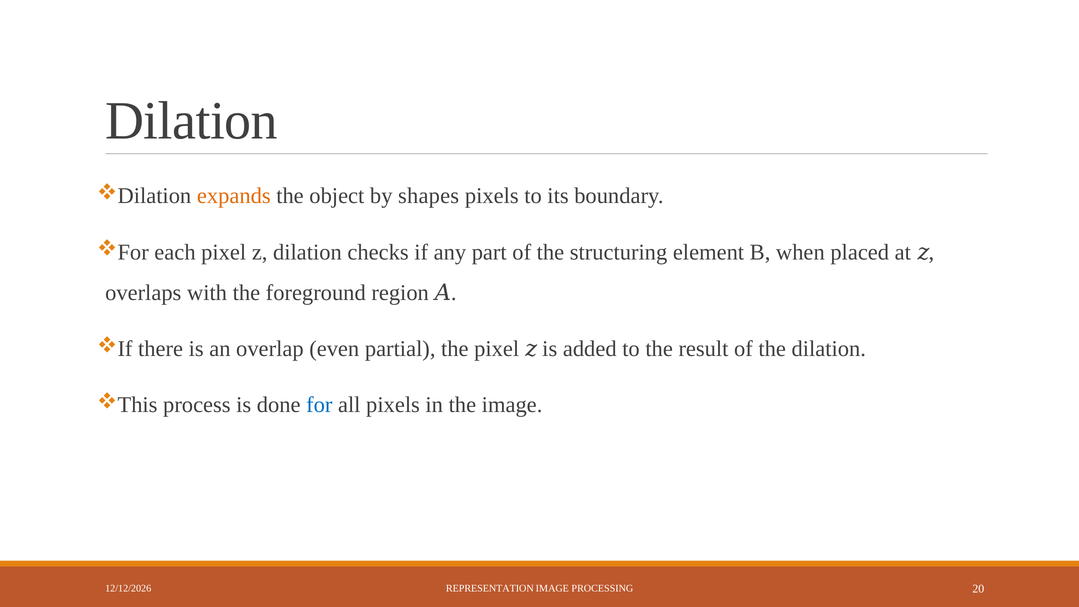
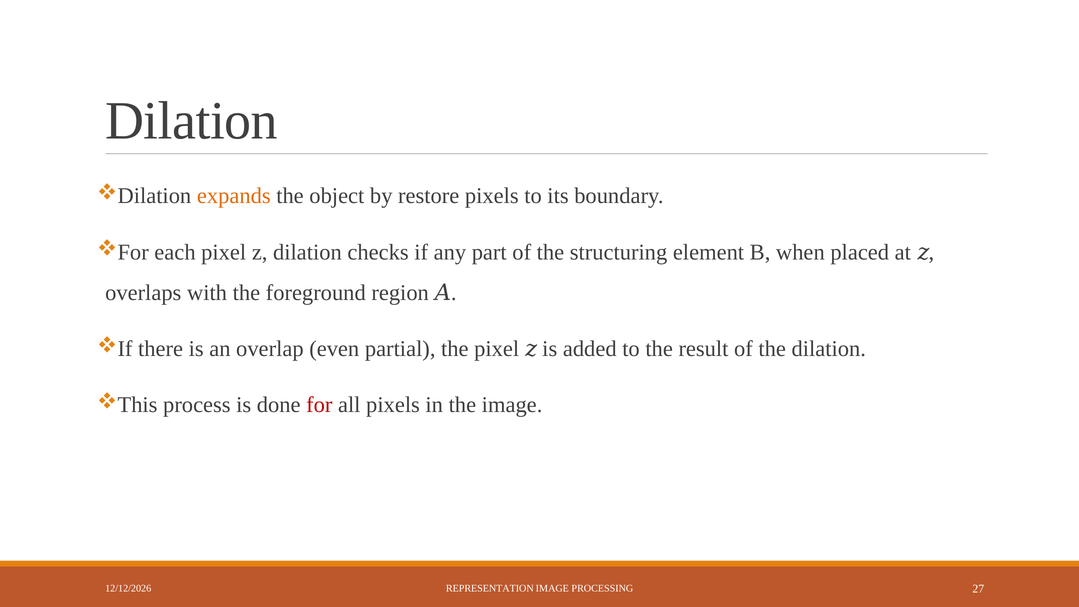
shapes: shapes -> restore
for colour: blue -> red
20: 20 -> 27
